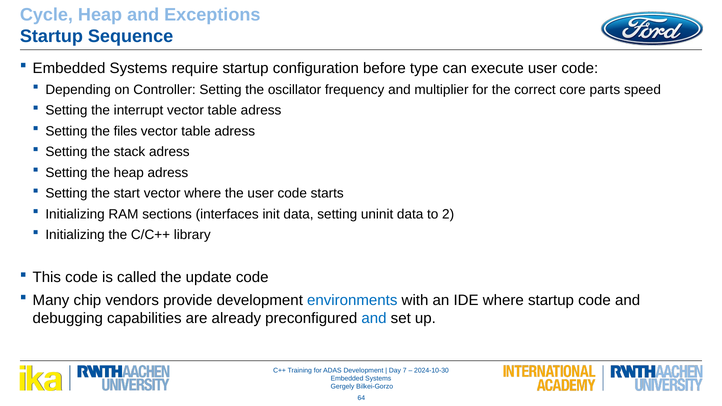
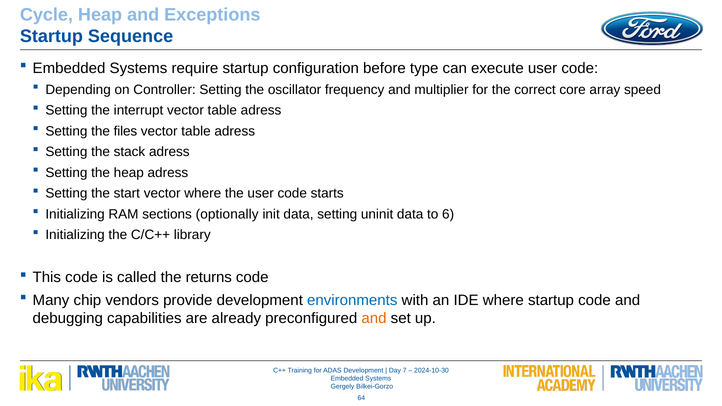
parts: parts -> array
interfaces: interfaces -> optionally
2: 2 -> 6
update: update -> returns
and at (374, 318) colour: blue -> orange
